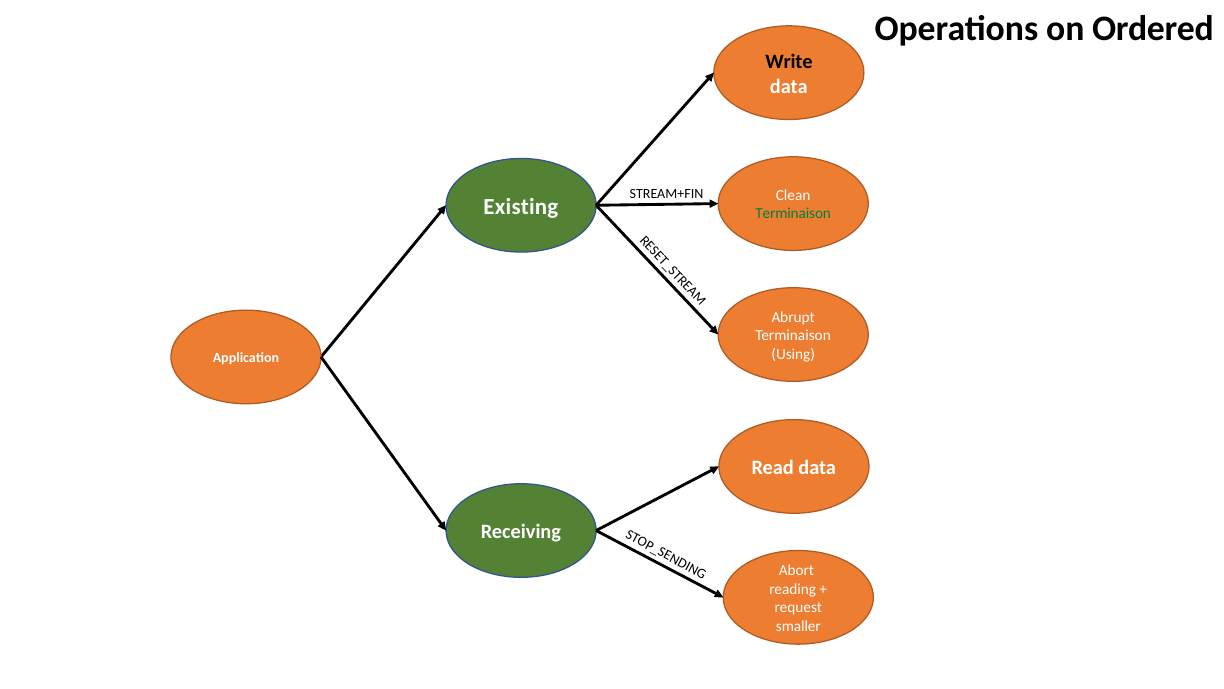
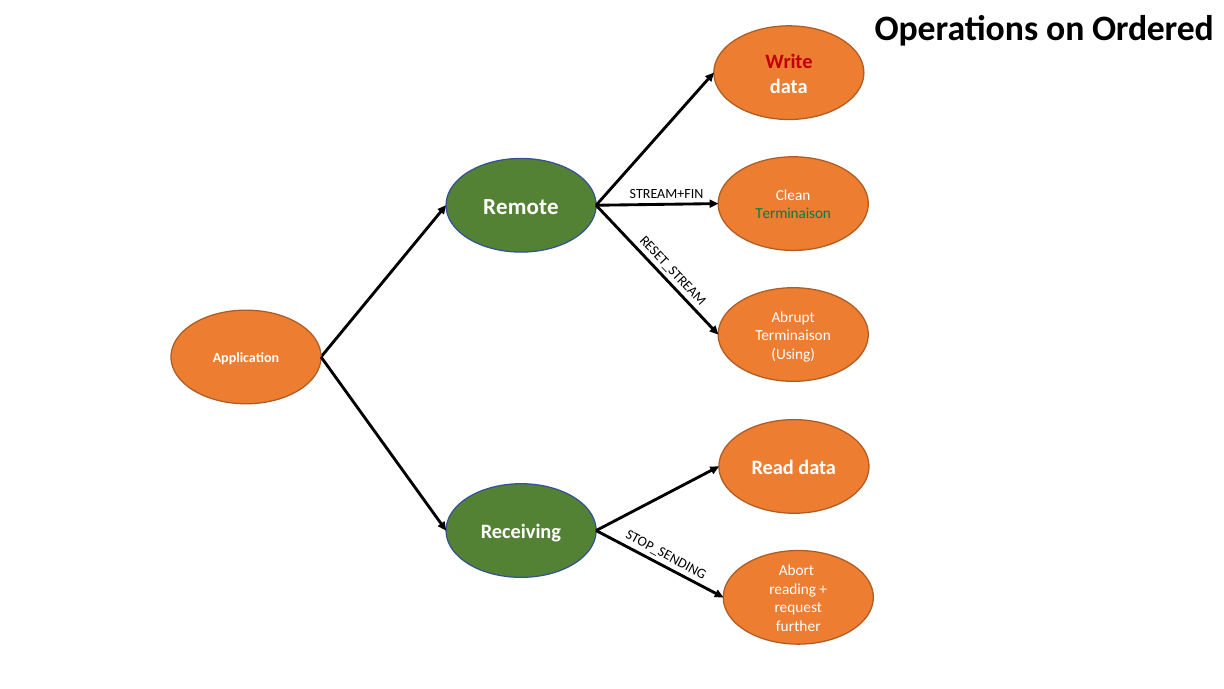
Write colour: black -> red
Existing: Existing -> Remote
smaller: smaller -> further
